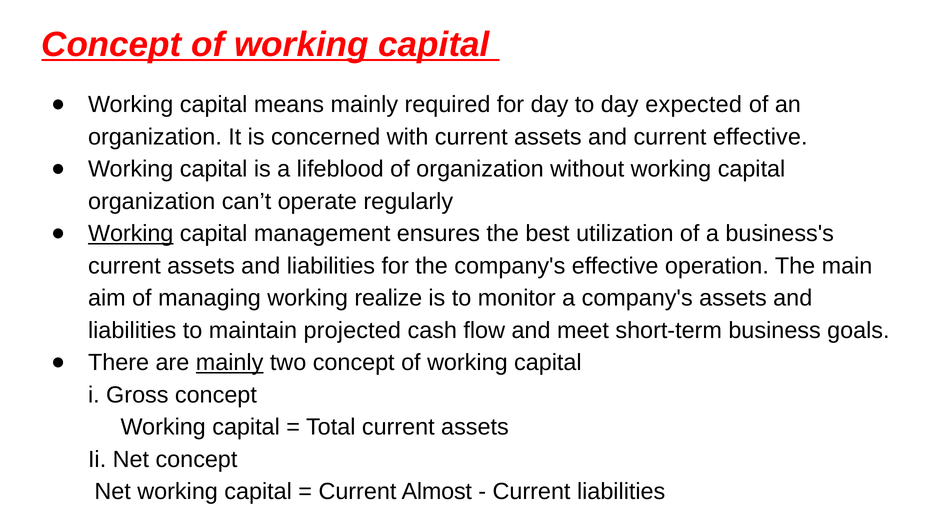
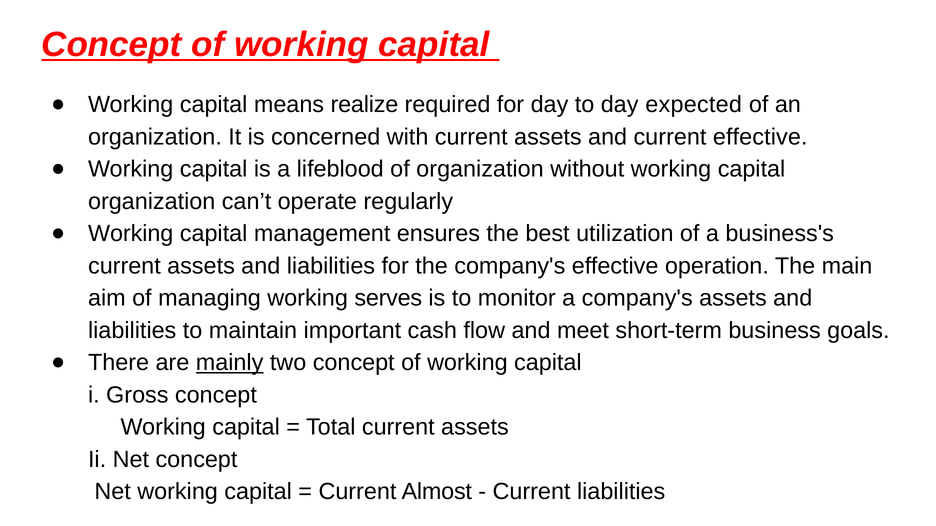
means mainly: mainly -> realize
Working at (131, 234) underline: present -> none
realize: realize -> serves
projected: projected -> important
